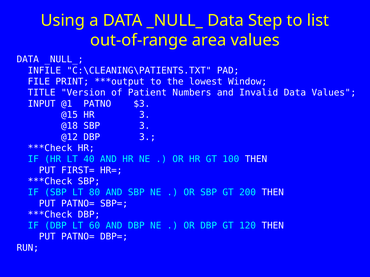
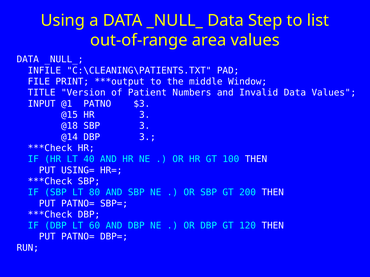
lowest: lowest -> middle
@12: @12 -> @14
FIRST=: FIRST= -> USING=
